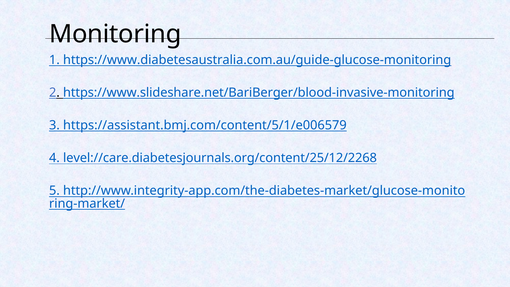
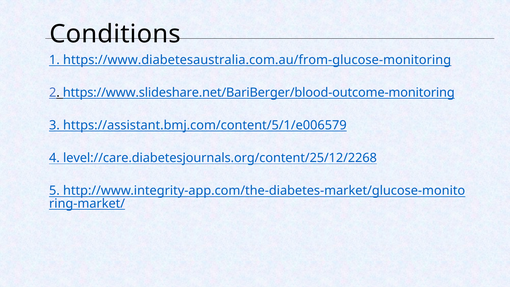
Monitoring: Monitoring -> Conditions
https://www.diabetesaustralia.com.au/guide-glucose-monitoring: https://www.diabetesaustralia.com.au/guide-glucose-monitoring -> https://www.diabetesaustralia.com.au/from-glucose-monitoring
https://www.slideshare.net/BariBerger/blood-invasive-monitoring: https://www.slideshare.net/BariBerger/blood-invasive-monitoring -> https://www.slideshare.net/BariBerger/blood-outcome-monitoring
